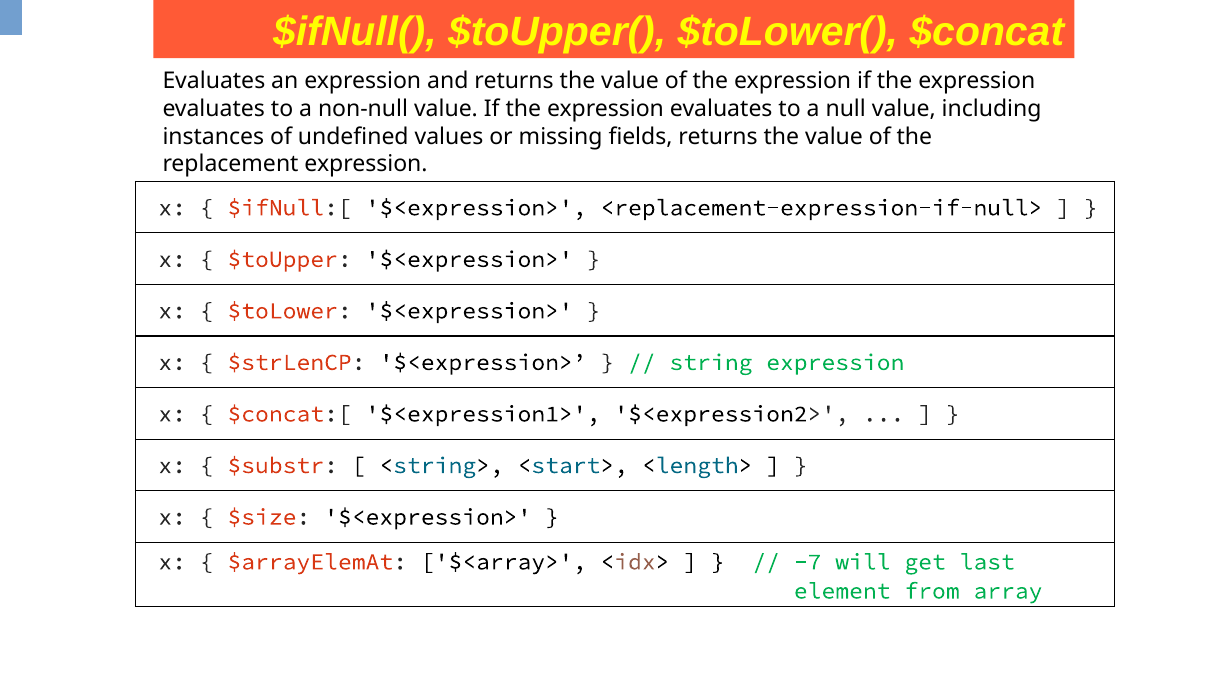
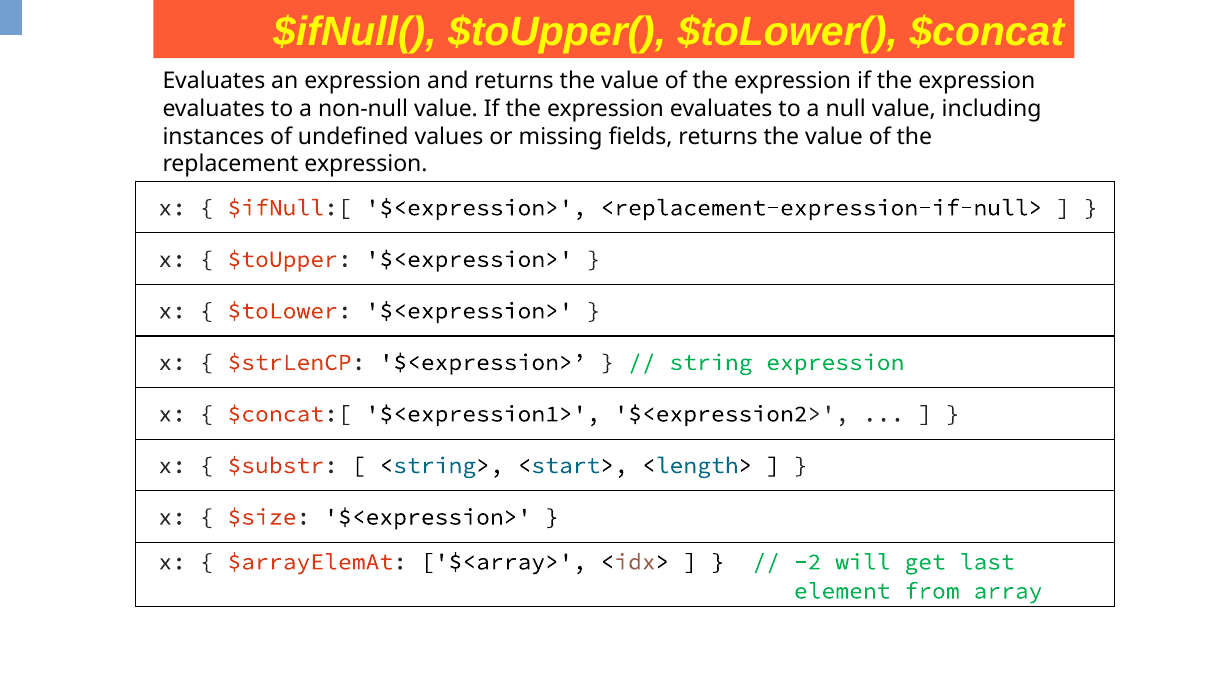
-7: -7 -> -2
